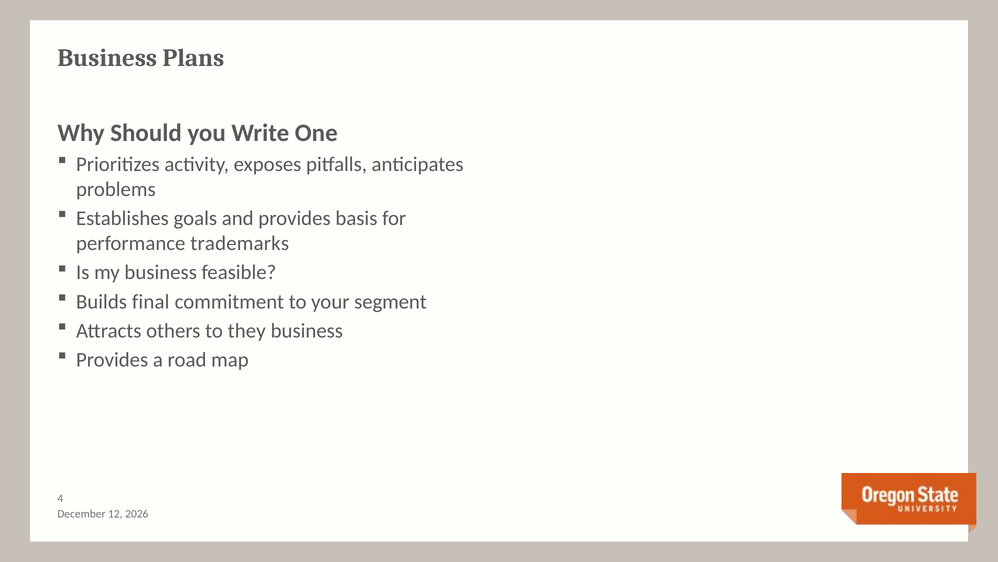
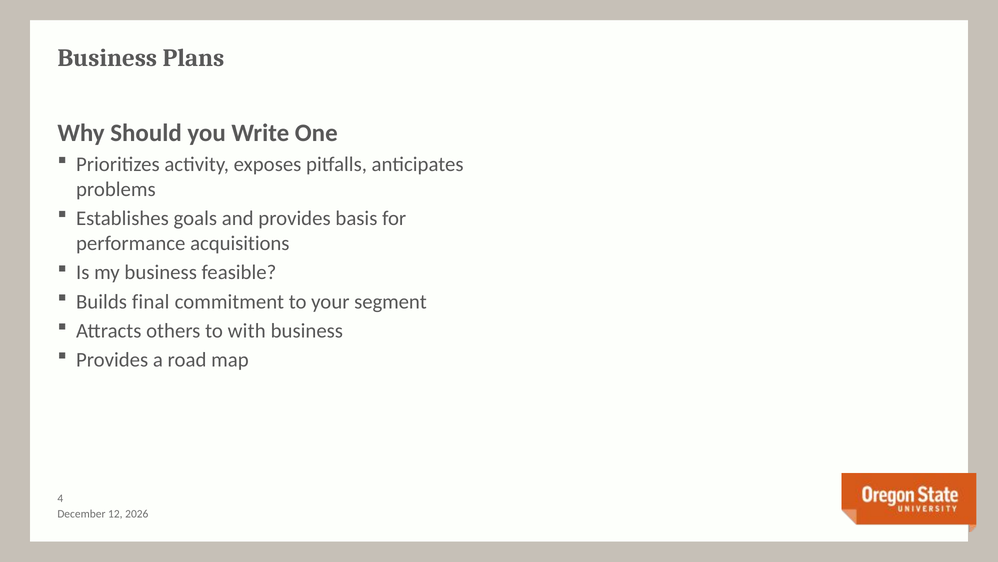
trademarks: trademarks -> acquisitions
they: they -> with
